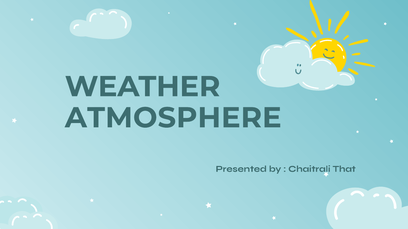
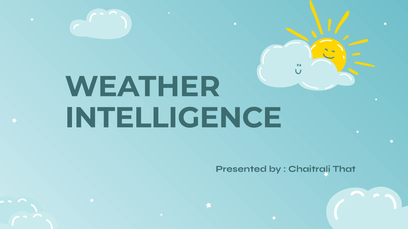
ATMOSPHERE: ATMOSPHERE -> INTELLIGENCE
